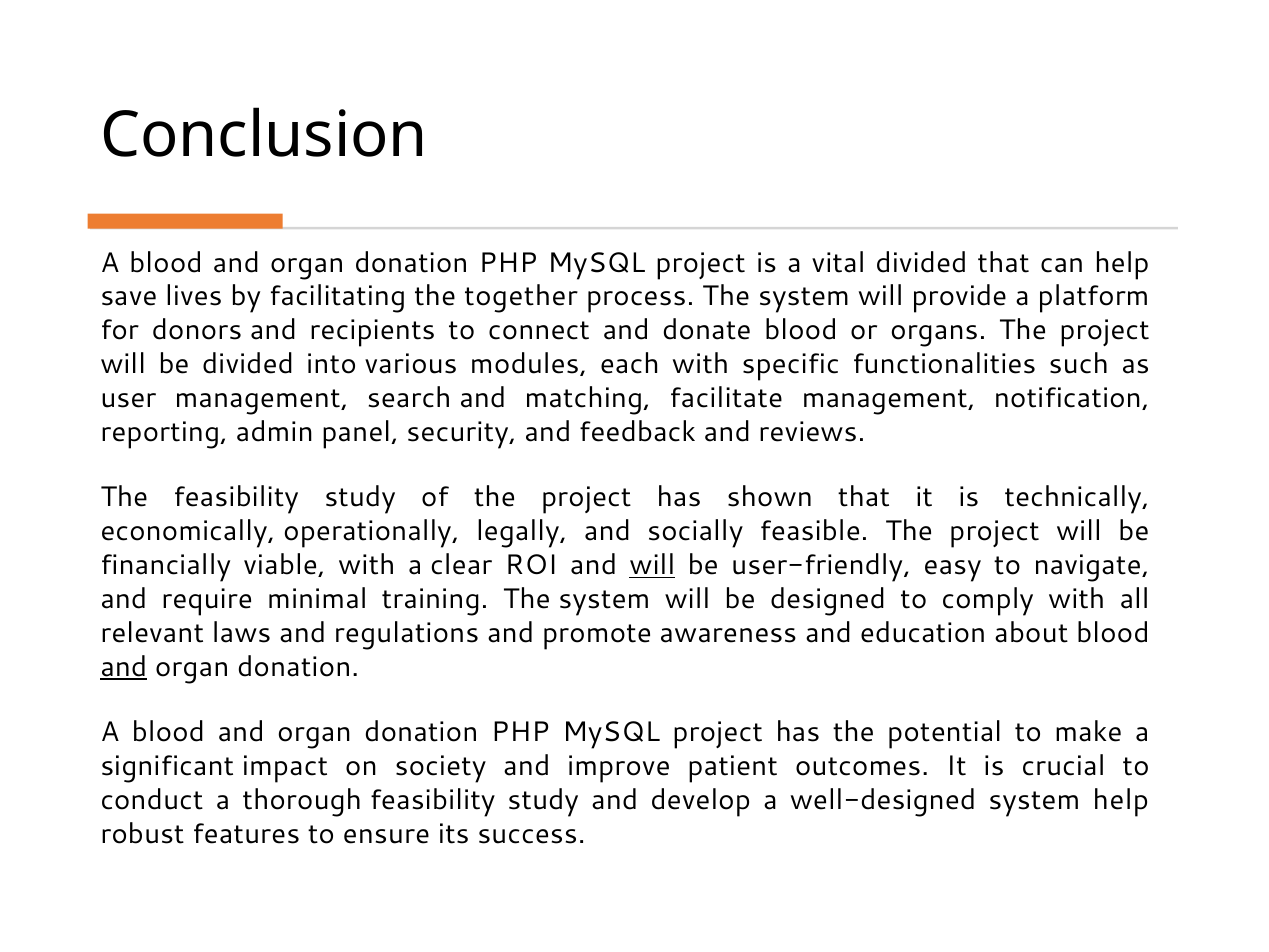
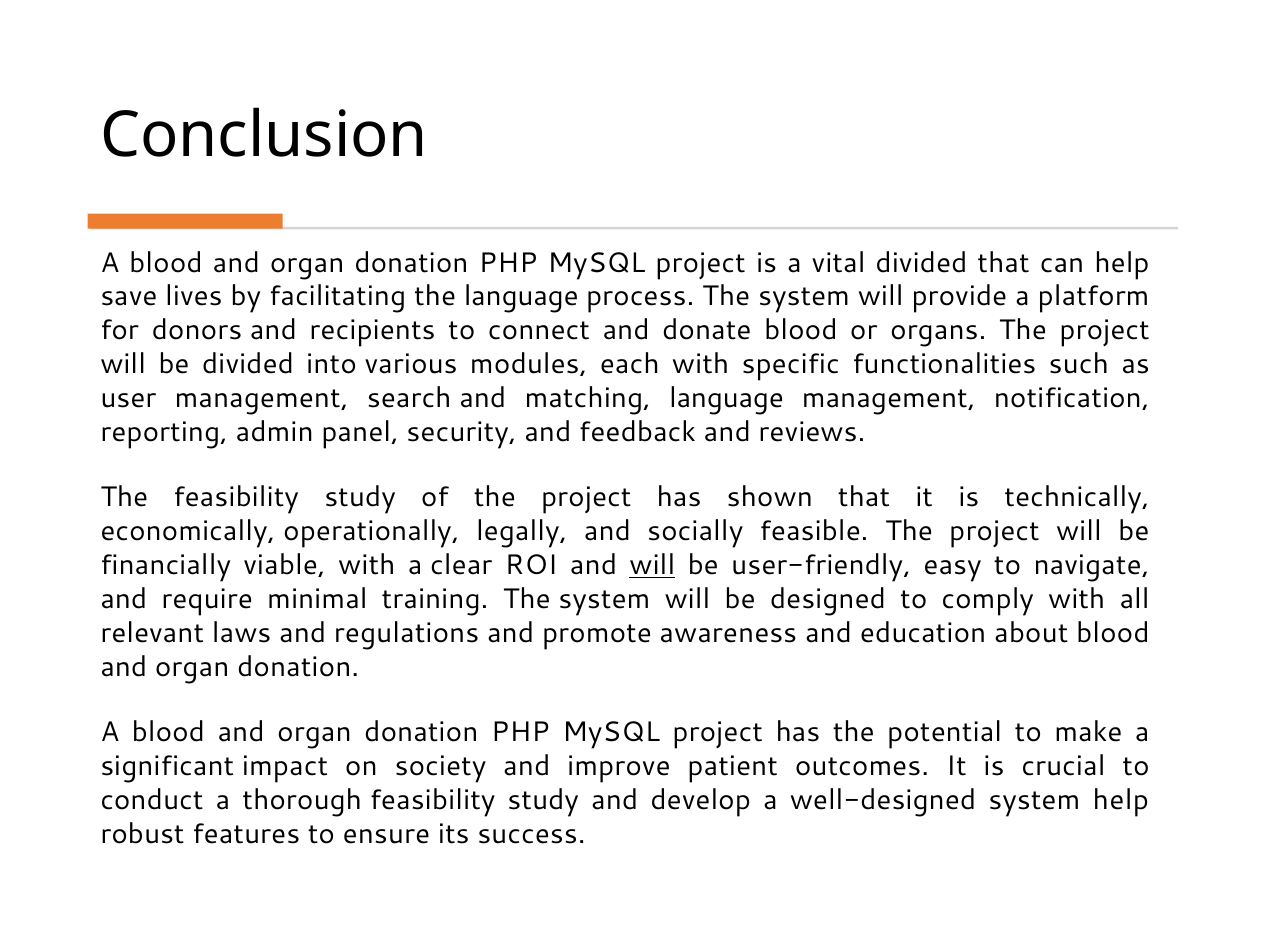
the together: together -> language
matching facilitate: facilitate -> language
and at (124, 667) underline: present -> none
